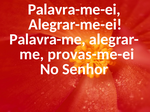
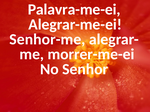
Palavra-me: Palavra-me -> Senhor-me
provas-me-ei: provas-me-ei -> morrer-me-ei
